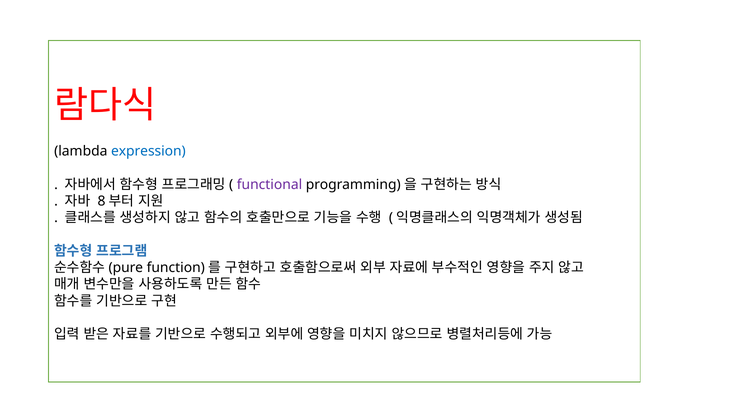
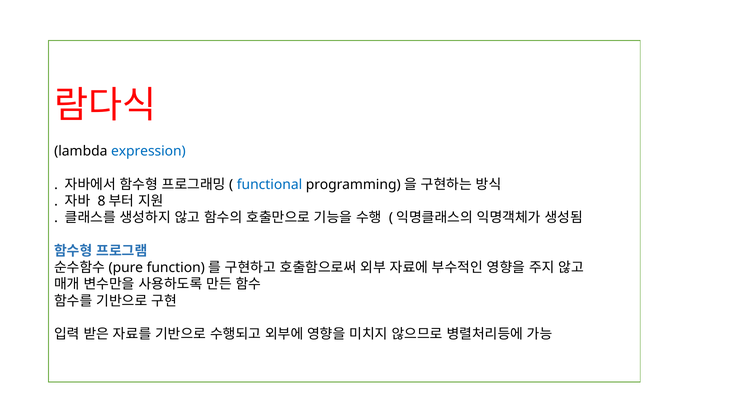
functional colour: purple -> blue
